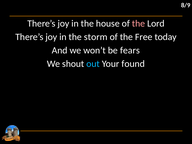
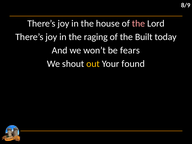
storm: storm -> raging
Free: Free -> Built
out colour: light blue -> yellow
